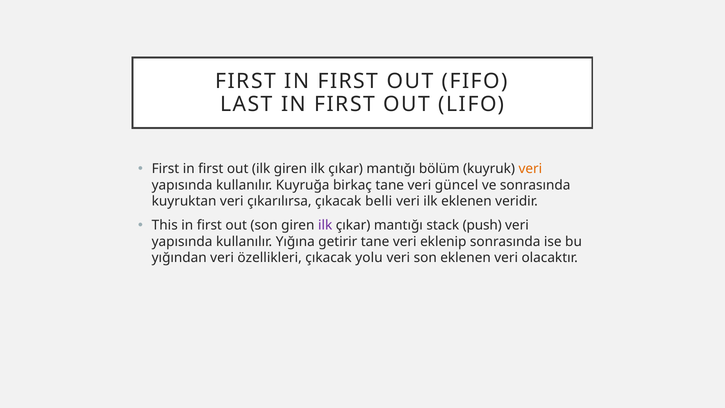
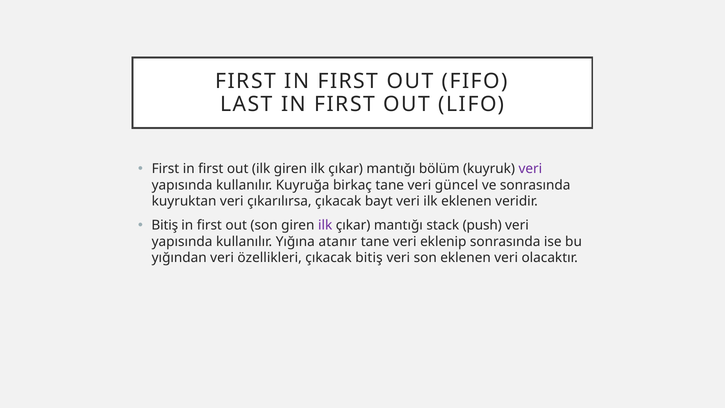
veri at (530, 169) colour: orange -> purple
belli: belli -> bayt
This at (165, 225): This -> Bitiş
getirir: getirir -> atanır
çıkacak yolu: yolu -> bitiş
